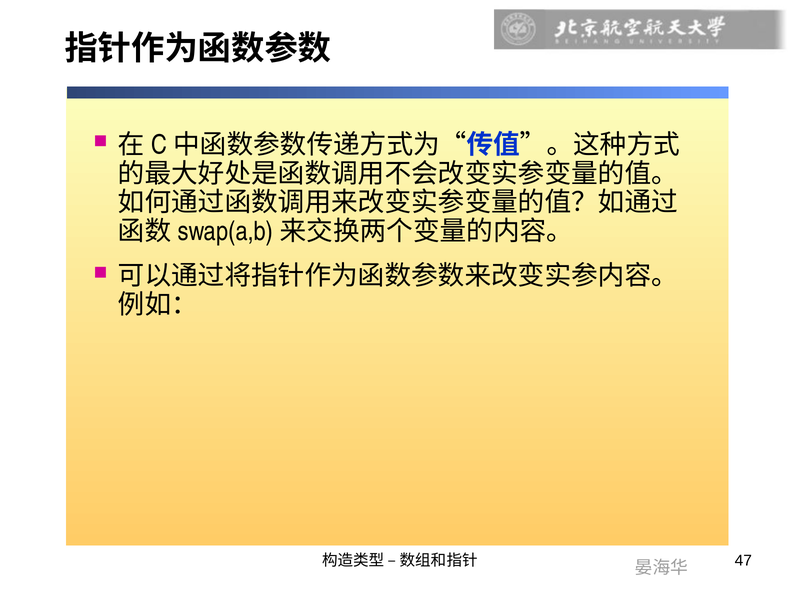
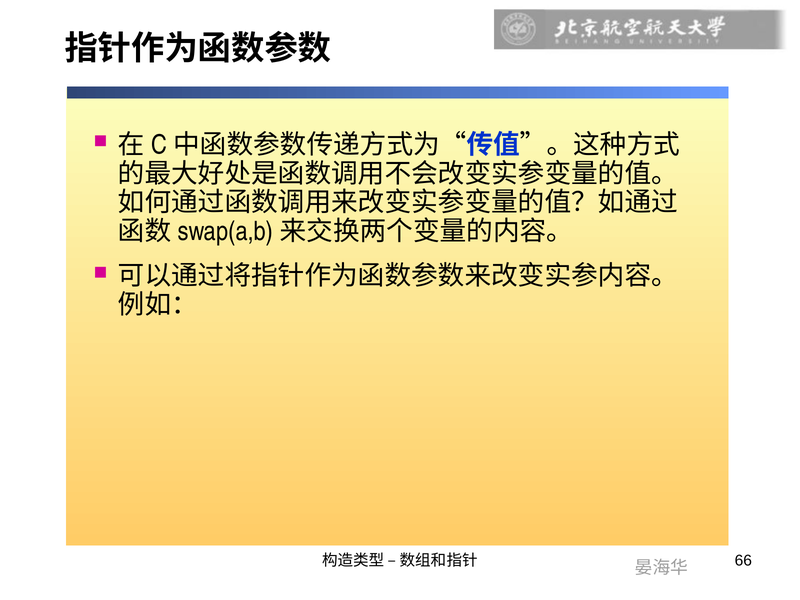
47: 47 -> 66
